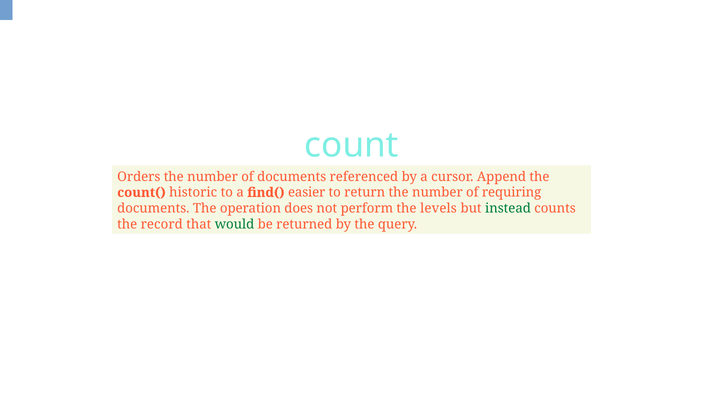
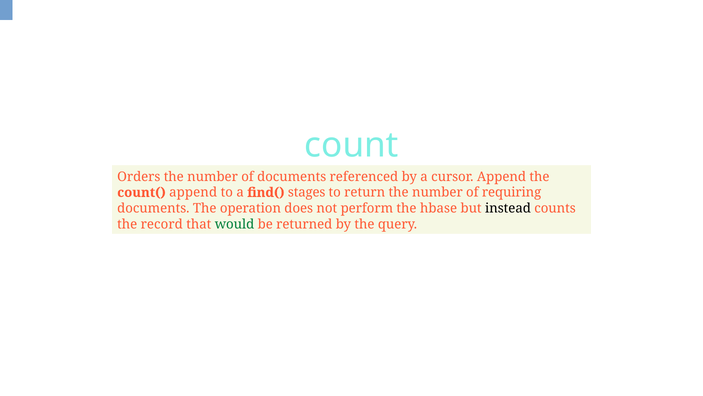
count( historic: historic -> append
easier: easier -> stages
levels: levels -> hbase
instead colour: green -> black
